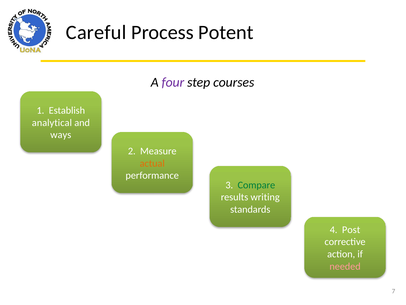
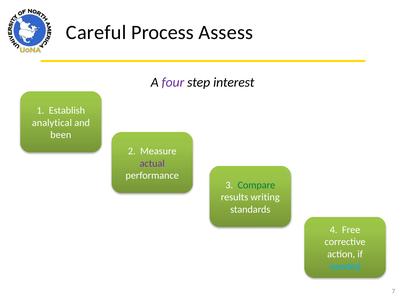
Potent: Potent -> Assess
courses: courses -> interest
ways: ways -> been
actual colour: orange -> purple
Post: Post -> Free
needed colour: pink -> light blue
